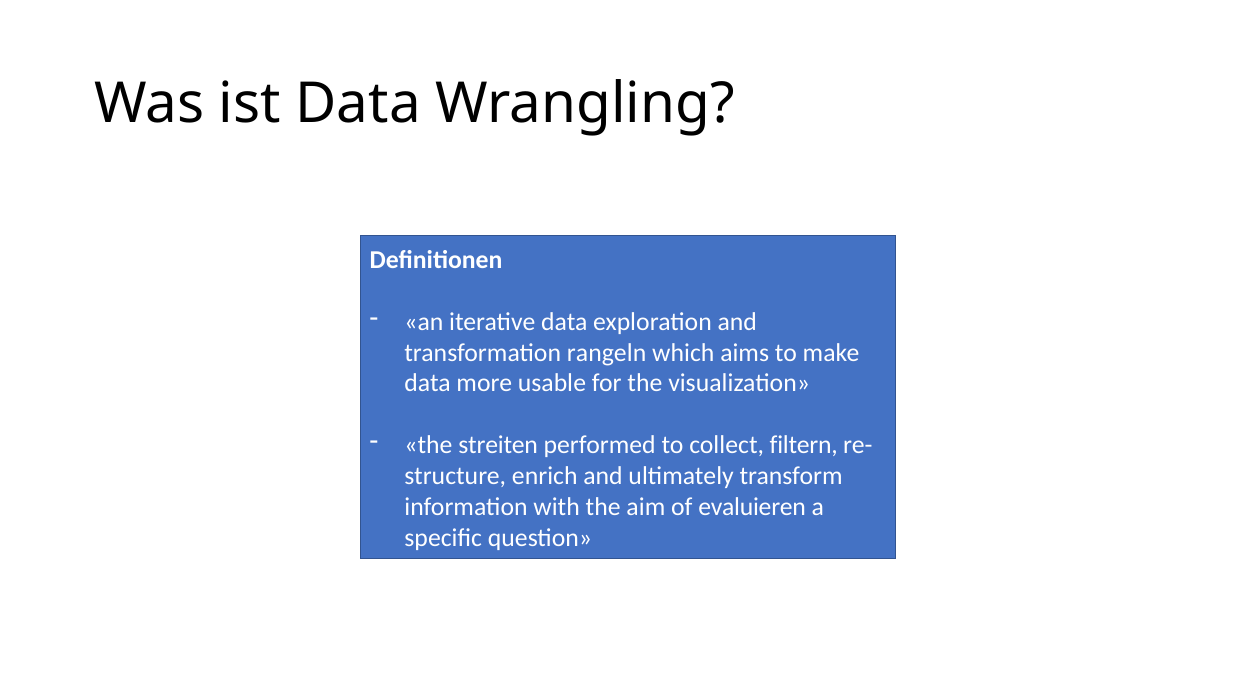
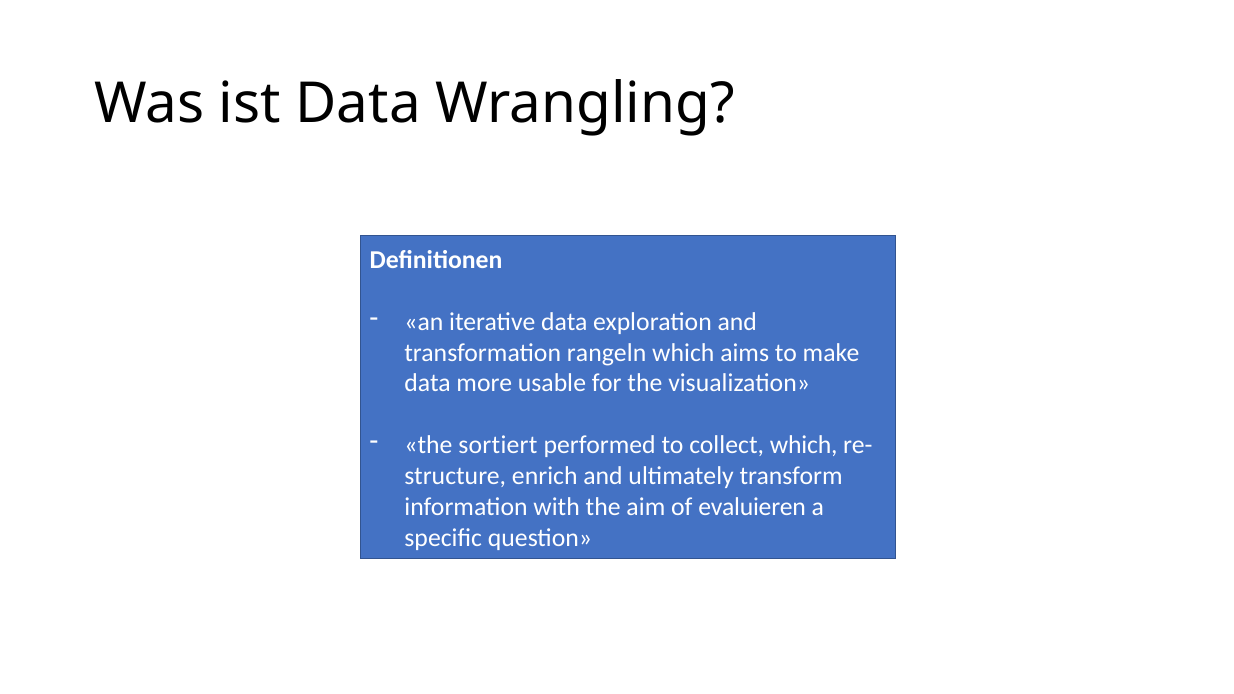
streiten: streiten -> sortiert
collect filtern: filtern -> which
